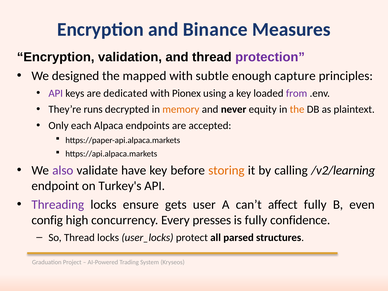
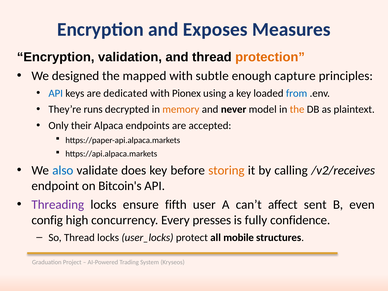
Binance: Binance -> Exposes
protection colour: purple -> orange
API at (56, 93) colour: purple -> blue
from colour: purple -> blue
equity: equity -> model
each: each -> their
also colour: purple -> blue
have: have -> does
/v2/learning: /v2/learning -> /v2/receives
Turkey's: Turkey's -> Bitcoin's
gets: gets -> fifth
affect fully: fully -> sent
parsed: parsed -> mobile
